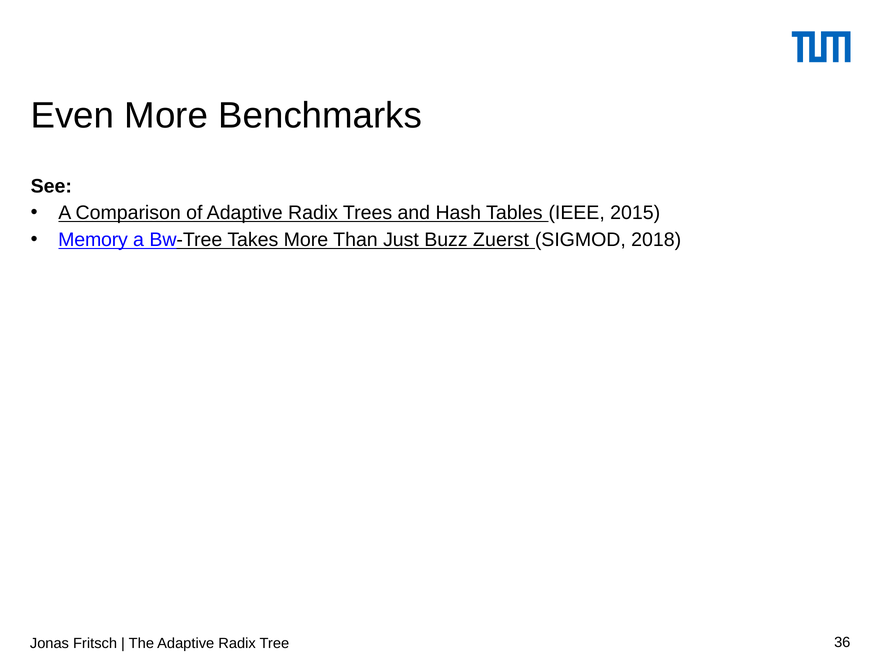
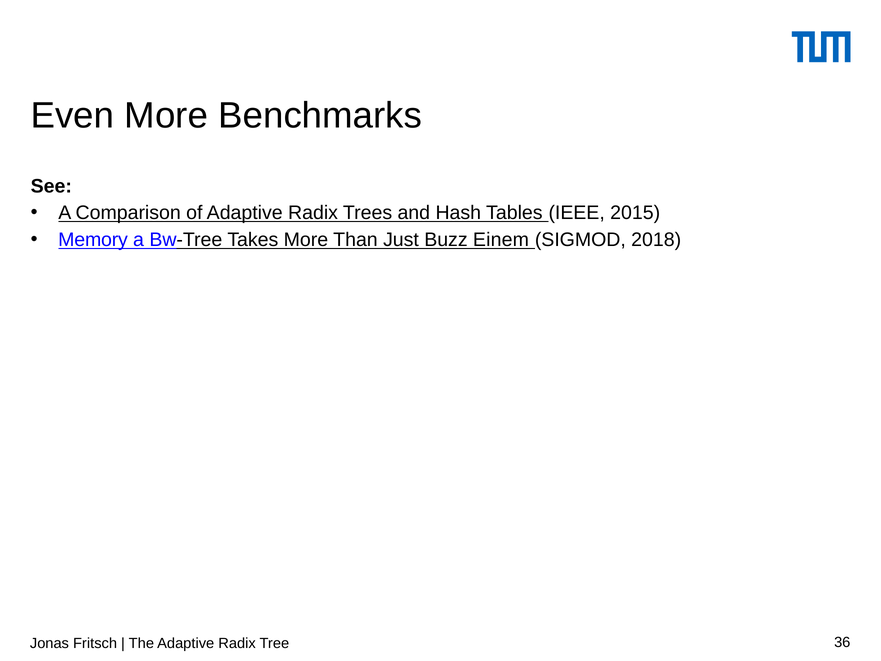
Zuerst: Zuerst -> Einem
